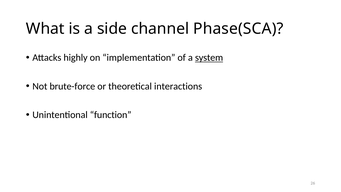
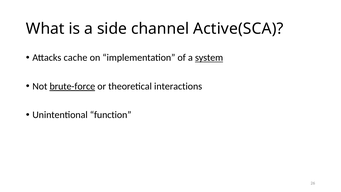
Phase(SCA: Phase(SCA -> Active(SCA
highly: highly -> cache
brute-force underline: none -> present
